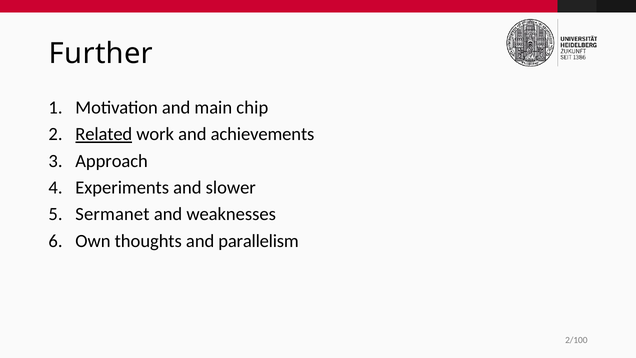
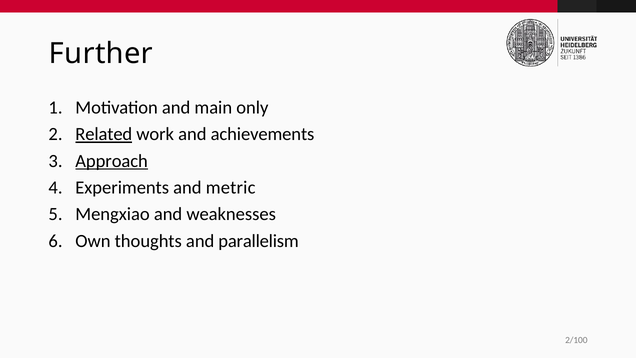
chip: chip -> only
Approach underline: none -> present
slower: slower -> metric
Sermanet: Sermanet -> Mengxiao
